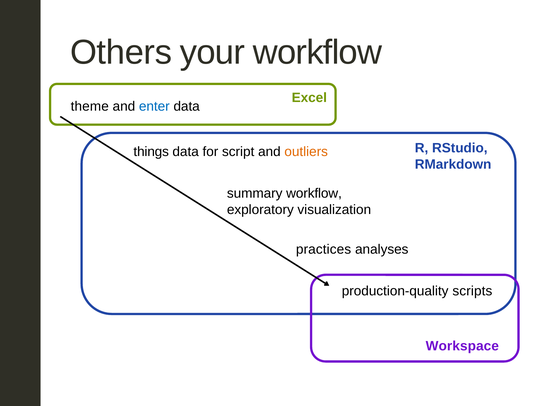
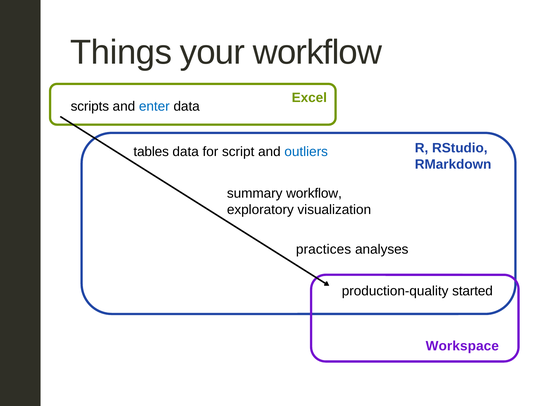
Others: Others -> Things
theme: theme -> scripts
things: things -> tables
outliers colour: orange -> blue
scripts: scripts -> started
